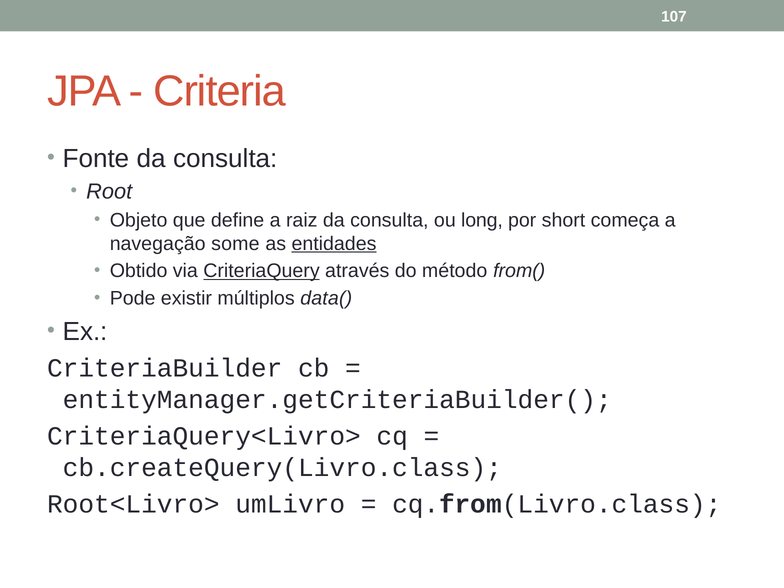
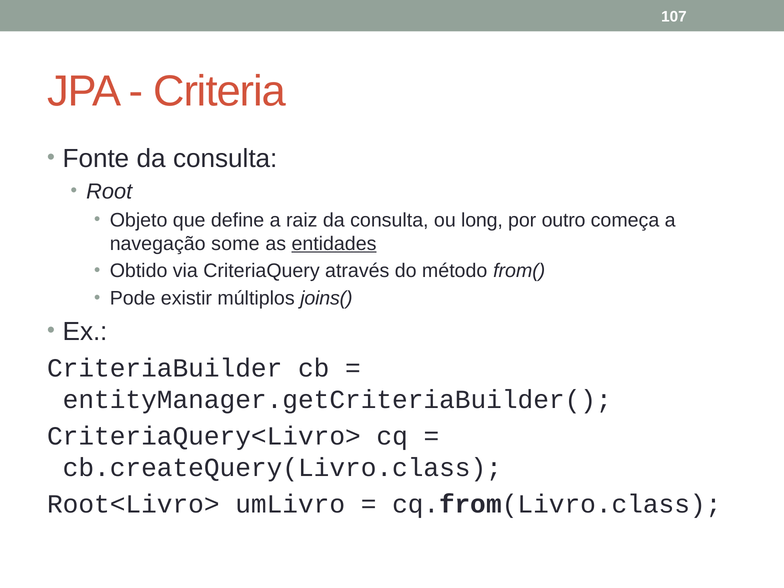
short: short -> outro
CriteriaQuery underline: present -> none
data(: data( -> joins(
